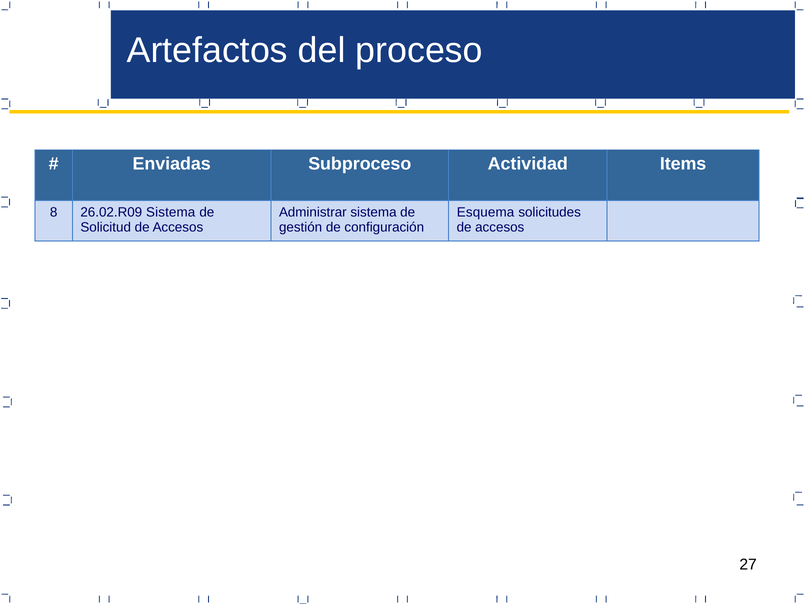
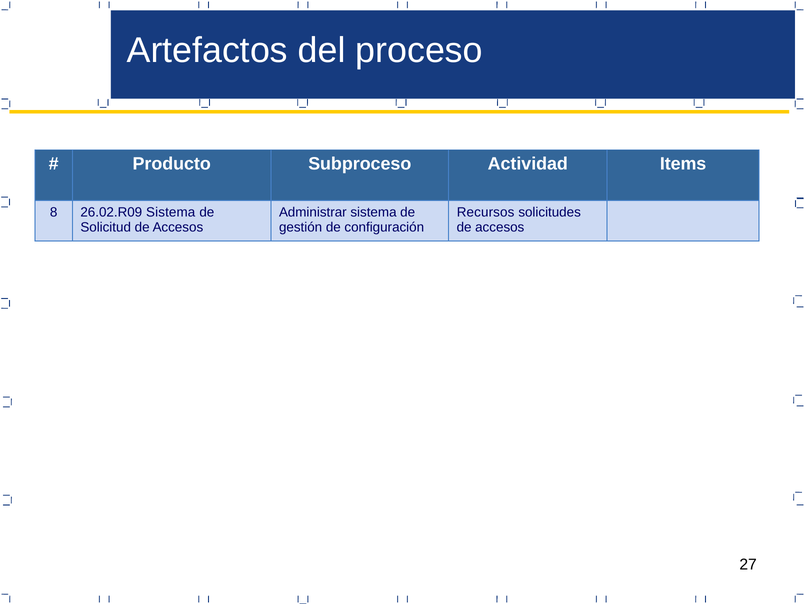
Enviadas: Enviadas -> Producto
Esquema: Esquema -> Recursos
